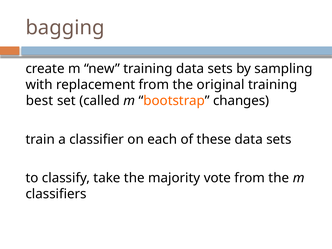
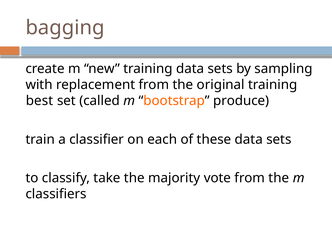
changes: changes -> produce
